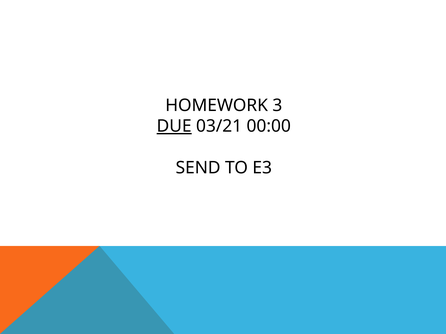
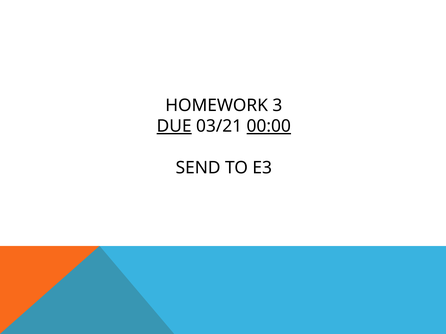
00:00 underline: none -> present
